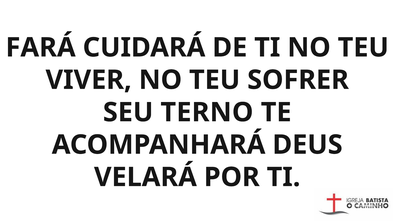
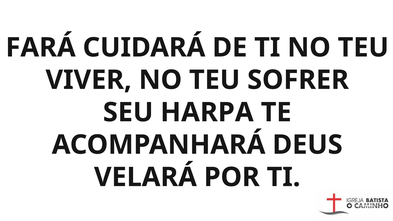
TERNO: TERNO -> HARPA
